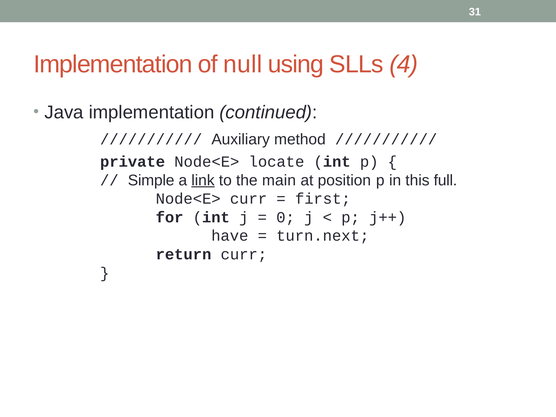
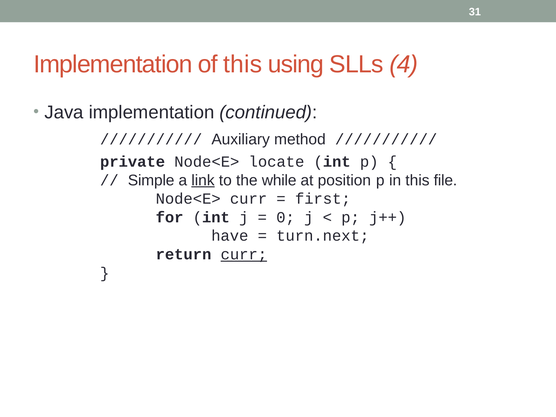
of null: null -> this
main: main -> while
full: full -> file
curr at (244, 254) underline: none -> present
